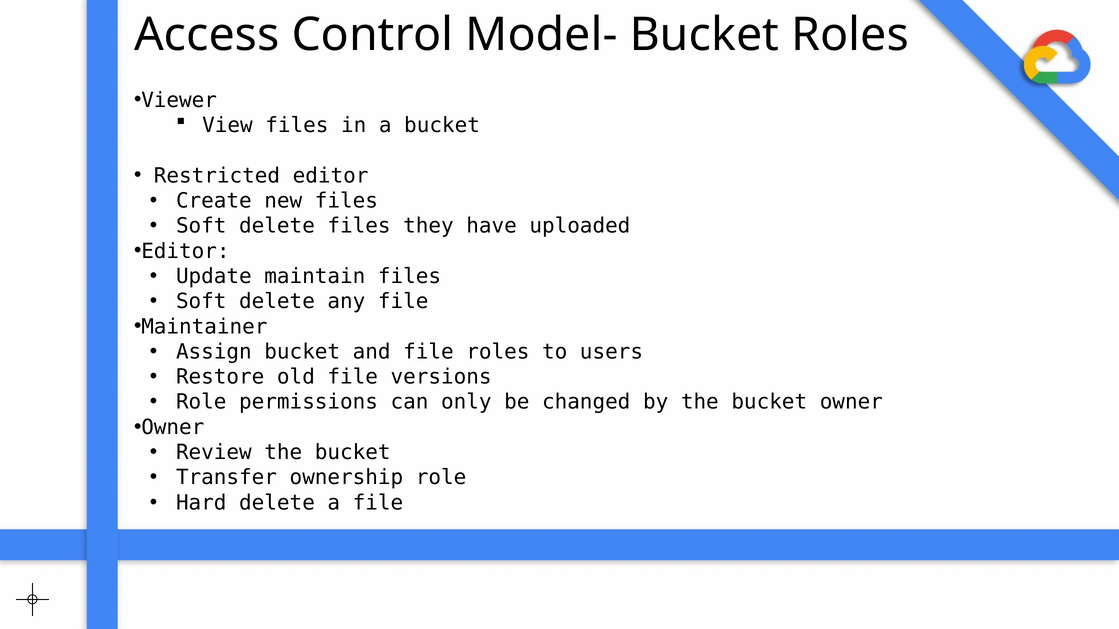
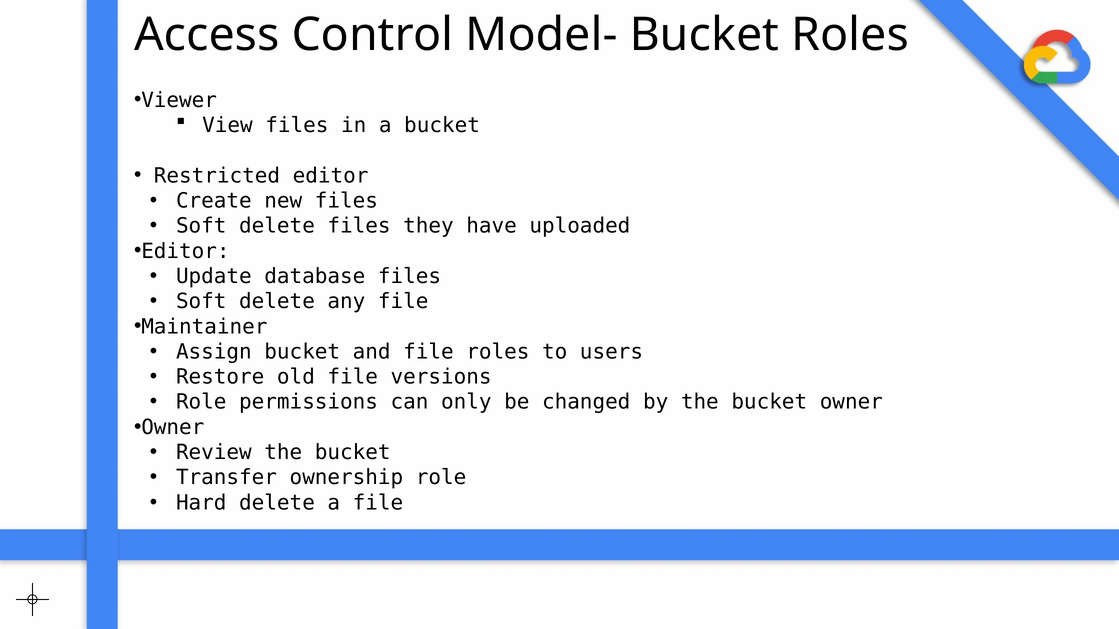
maintain: maintain -> database
